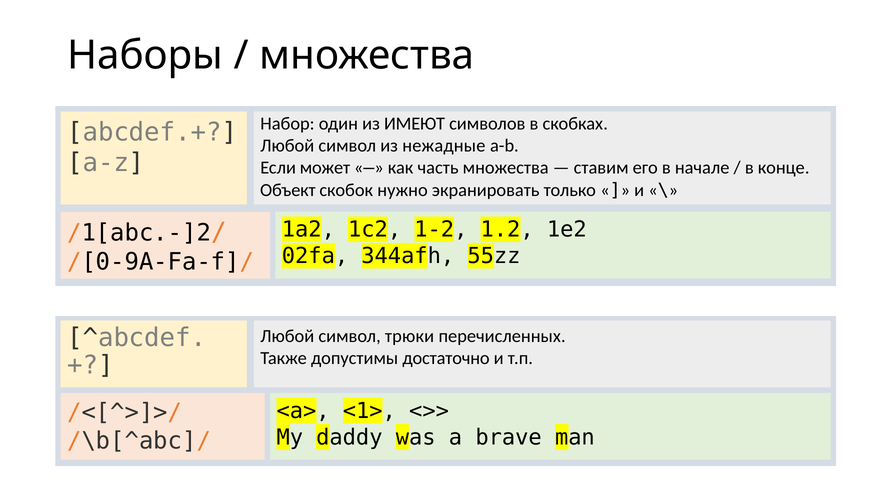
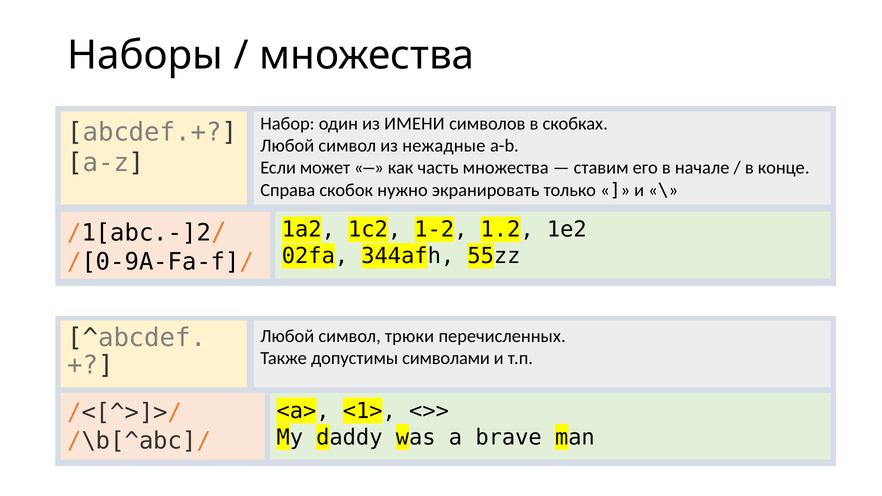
ИМЕЮТ: ИМЕЮТ -> ИМЕНИ
Объект: Объект -> Справа
достаточно: достаточно -> символами
